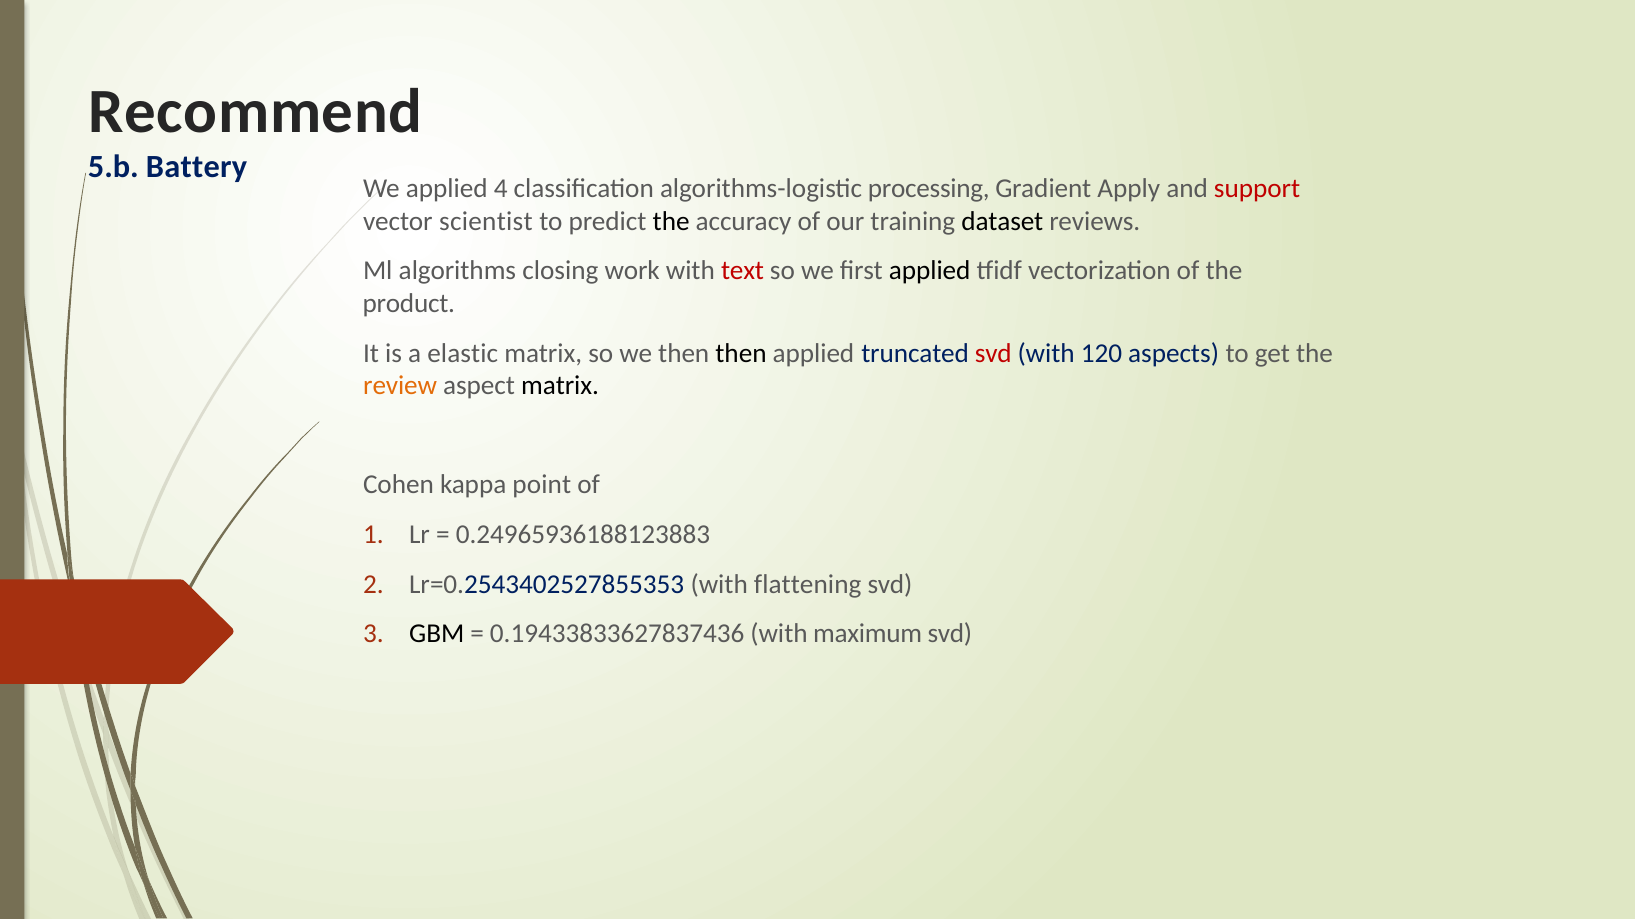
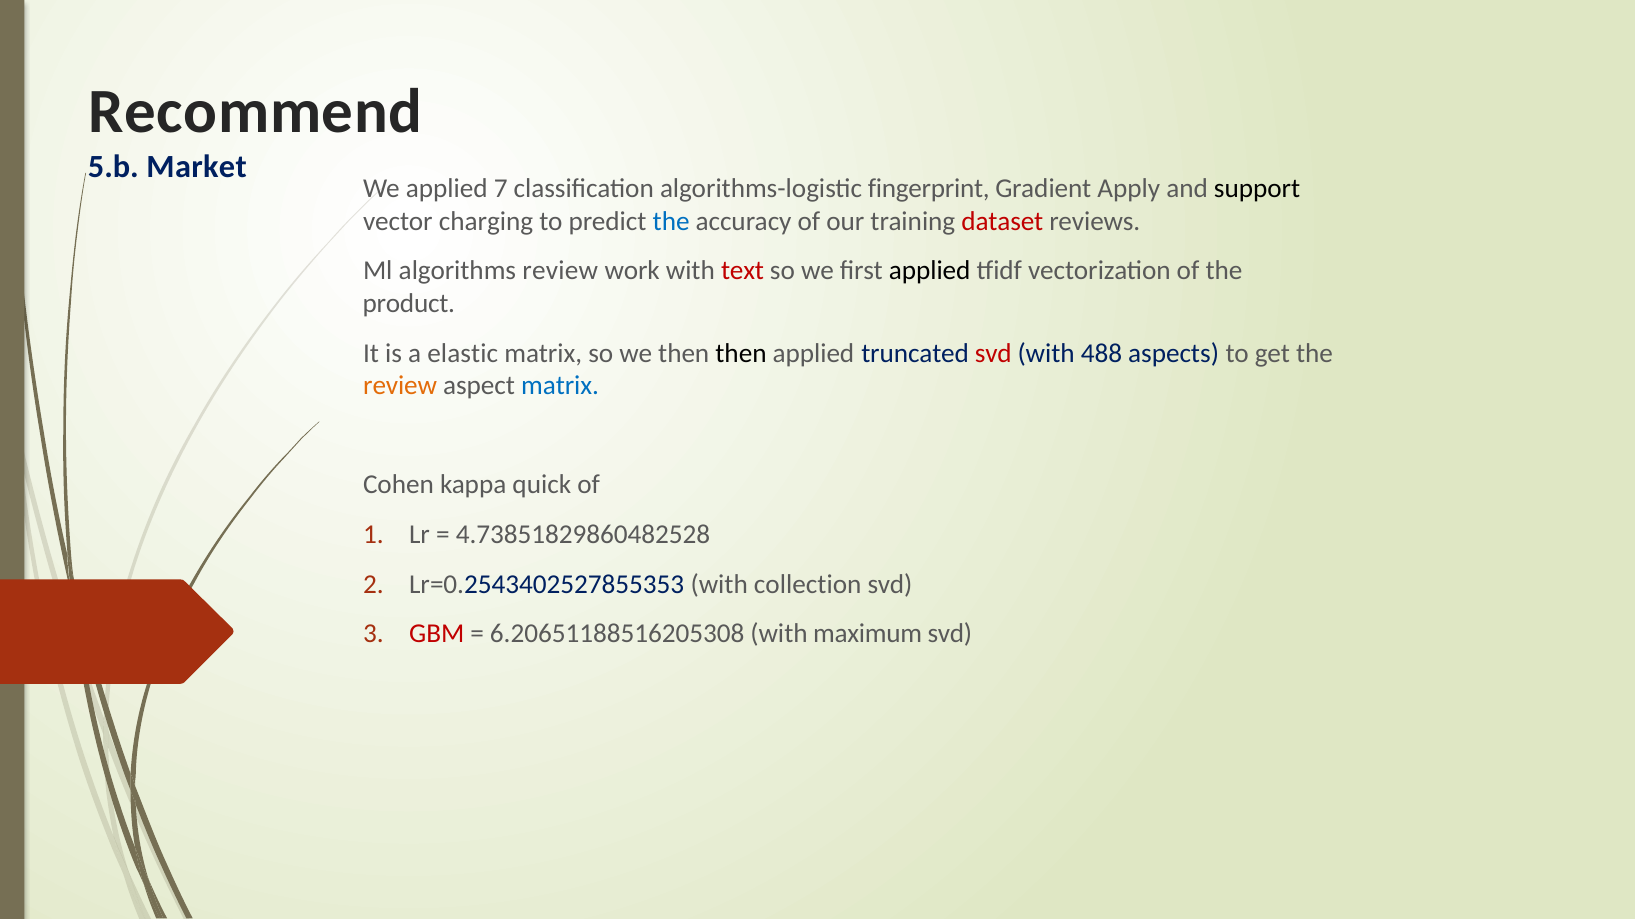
Battery: Battery -> Market
4: 4 -> 7
processing: processing -> fingerprint
support colour: red -> black
scientist: scientist -> charging
the at (671, 221) colour: black -> blue
dataset colour: black -> red
algorithms closing: closing -> review
120: 120 -> 488
matrix at (560, 386) colour: black -> blue
point: point -> quick
0.24965936188123883: 0.24965936188123883 -> 4.73851829860482528
flattening: flattening -> collection
GBM colour: black -> red
0.19433833627837436: 0.19433833627837436 -> 6.20651188516205308
